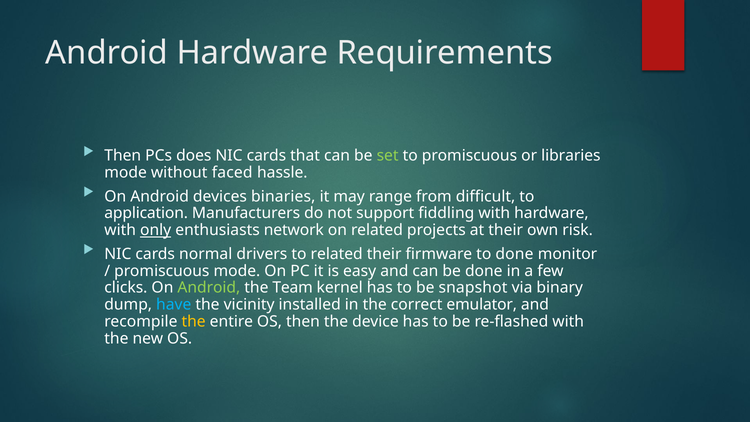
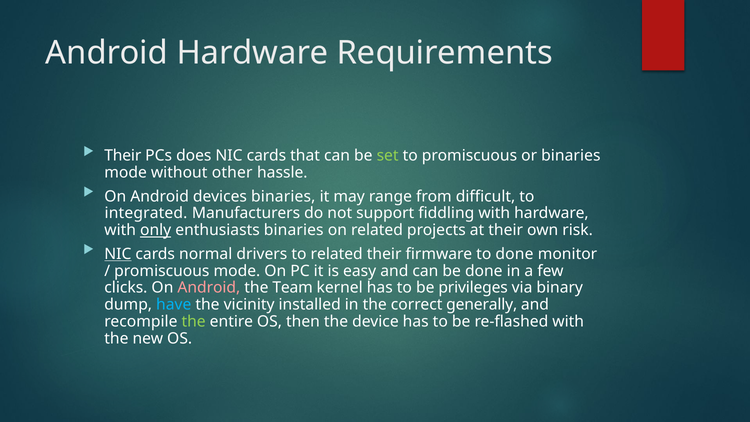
Then at (123, 156): Then -> Their
or libraries: libraries -> binaries
faced: faced -> other
application: application -> integrated
enthusiasts network: network -> binaries
NIC at (118, 254) underline: none -> present
Android at (209, 288) colour: light green -> pink
snapshot: snapshot -> privileges
emulator: emulator -> generally
the at (194, 321) colour: yellow -> light green
